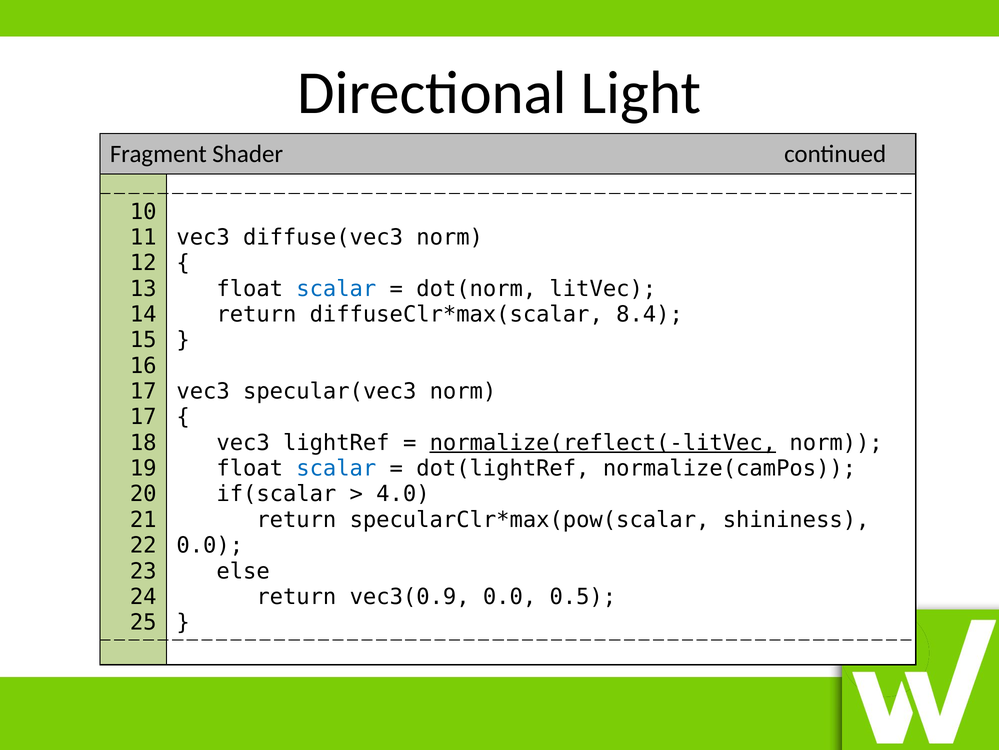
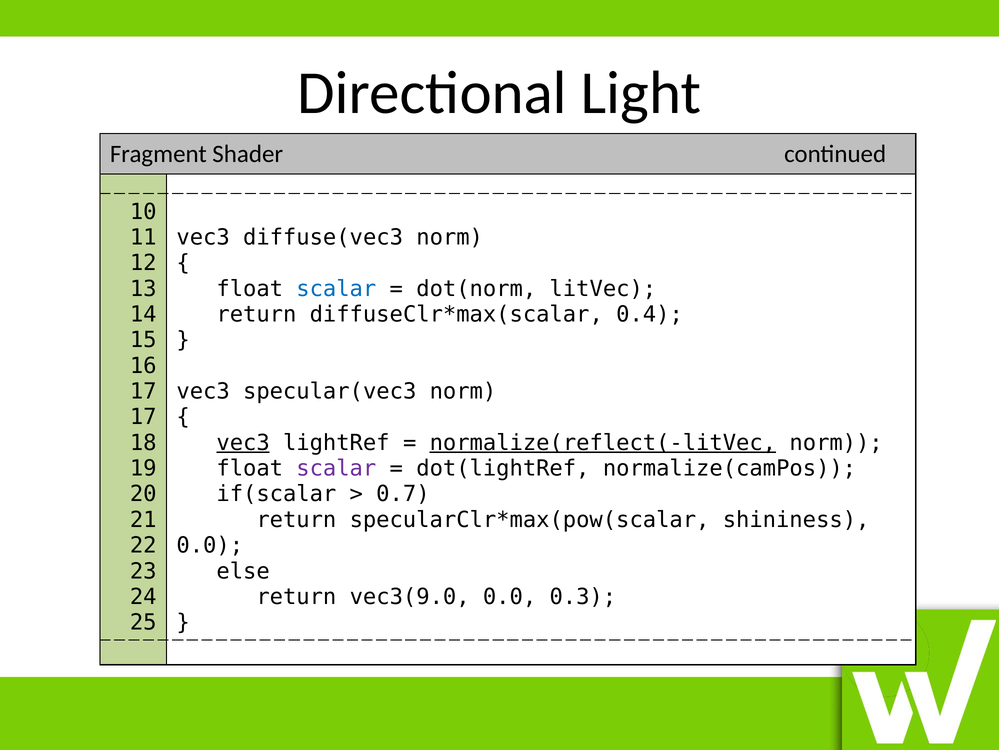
8.4: 8.4 -> 0.4
vec3 at (243, 442) underline: none -> present
scalar at (336, 468) colour: blue -> purple
4.0: 4.0 -> 0.7
vec3(0.9: vec3(0.9 -> vec3(9.0
0.5: 0.5 -> 0.3
